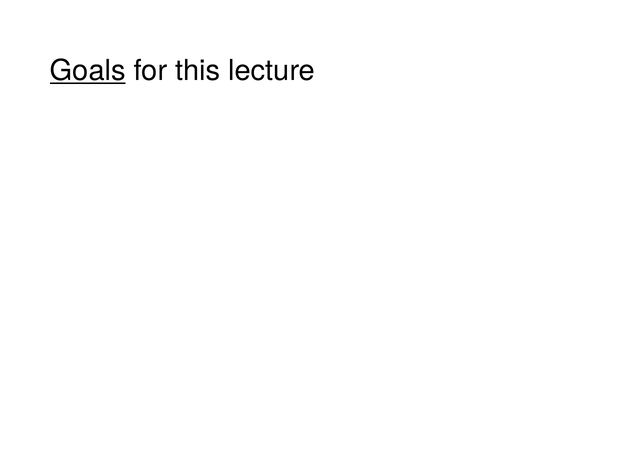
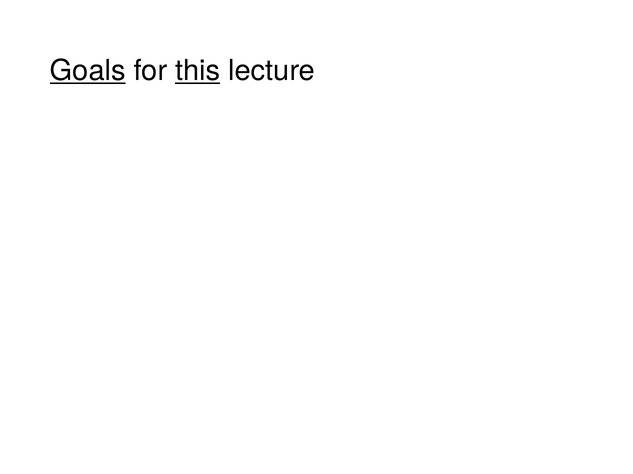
this underline: none -> present
